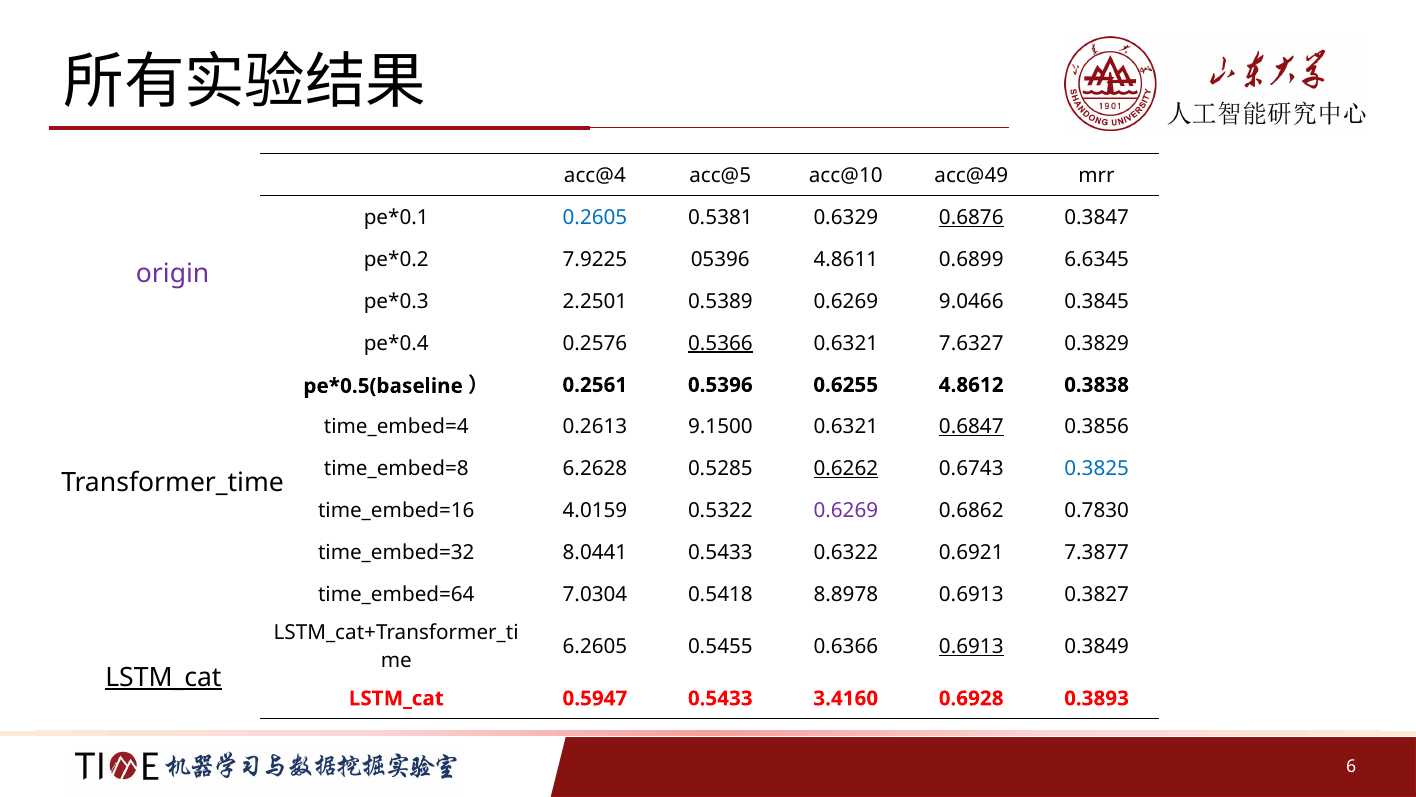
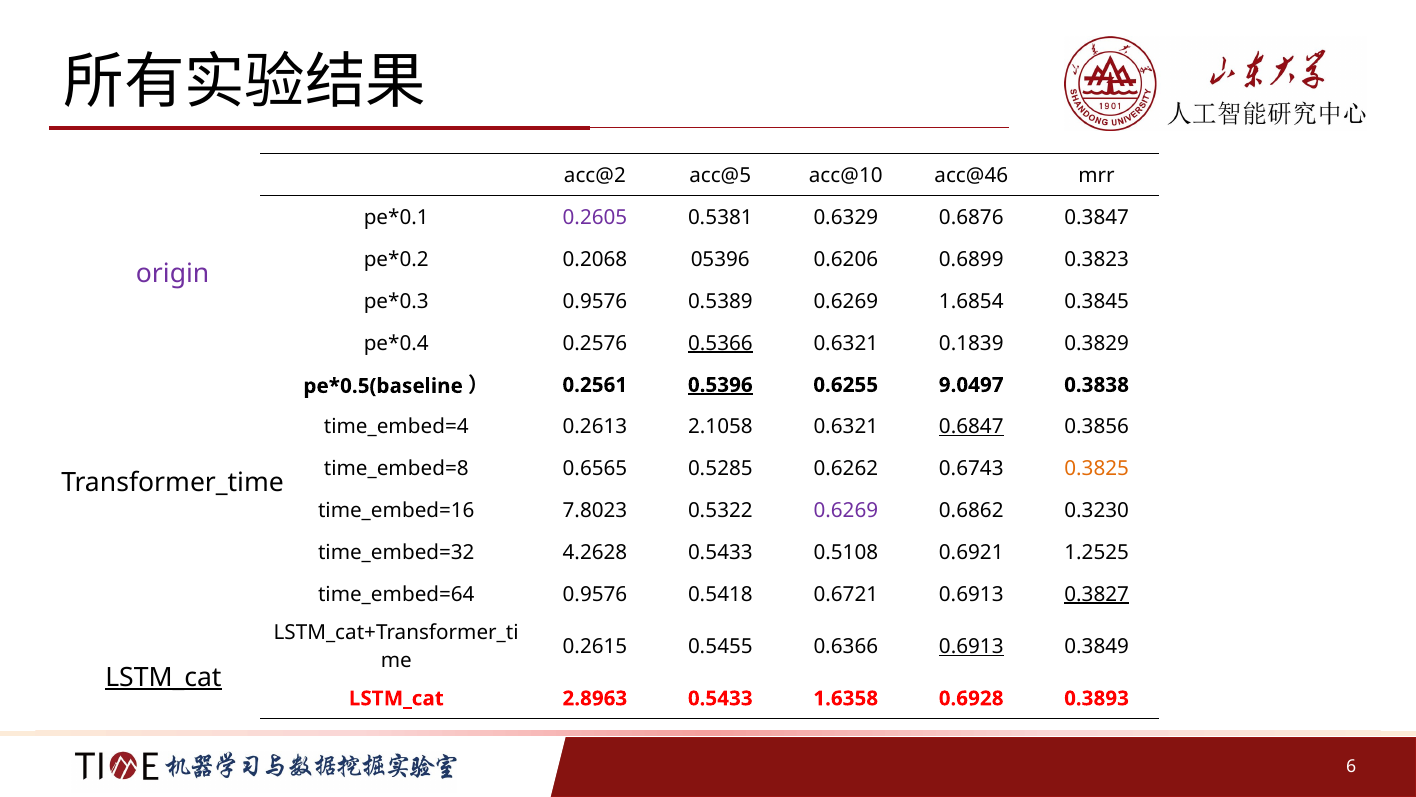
acc@4: acc@4 -> acc@2
acc@49: acc@49 -> acc@46
0.2605 colour: blue -> purple
0.6876 underline: present -> none
7.9225: 7.9225 -> 0.2068
4.8611: 4.8611 -> 0.6206
6.6345: 6.6345 -> 0.3823
2.2501 at (595, 301): 2.2501 -> 0.9576
9.0466: 9.0466 -> 1.6854
7.6327: 7.6327 -> 0.1839
0.5396 underline: none -> present
4.8612: 4.8612 -> 9.0497
9.1500: 9.1500 -> 2.1058
6.2628: 6.2628 -> 0.6565
0.6262 underline: present -> none
0.3825 colour: blue -> orange
4.0159: 4.0159 -> 7.8023
0.7830: 0.7830 -> 0.3230
8.0441: 8.0441 -> 4.2628
0.6322: 0.6322 -> 0.5108
7.3877: 7.3877 -> 1.2525
7.0304 at (595, 594): 7.0304 -> 0.9576
8.8978: 8.8978 -> 0.6721
0.3827 underline: none -> present
6.2605: 6.2605 -> 0.2615
0.5947: 0.5947 -> 2.8963
3.4160: 3.4160 -> 1.6358
